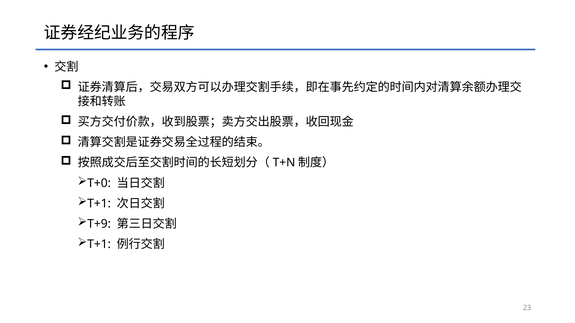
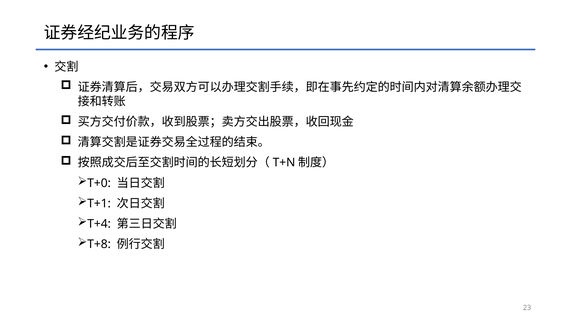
T+9: T+9 -> T+4
T+1 at (99, 244): T+1 -> T+8
